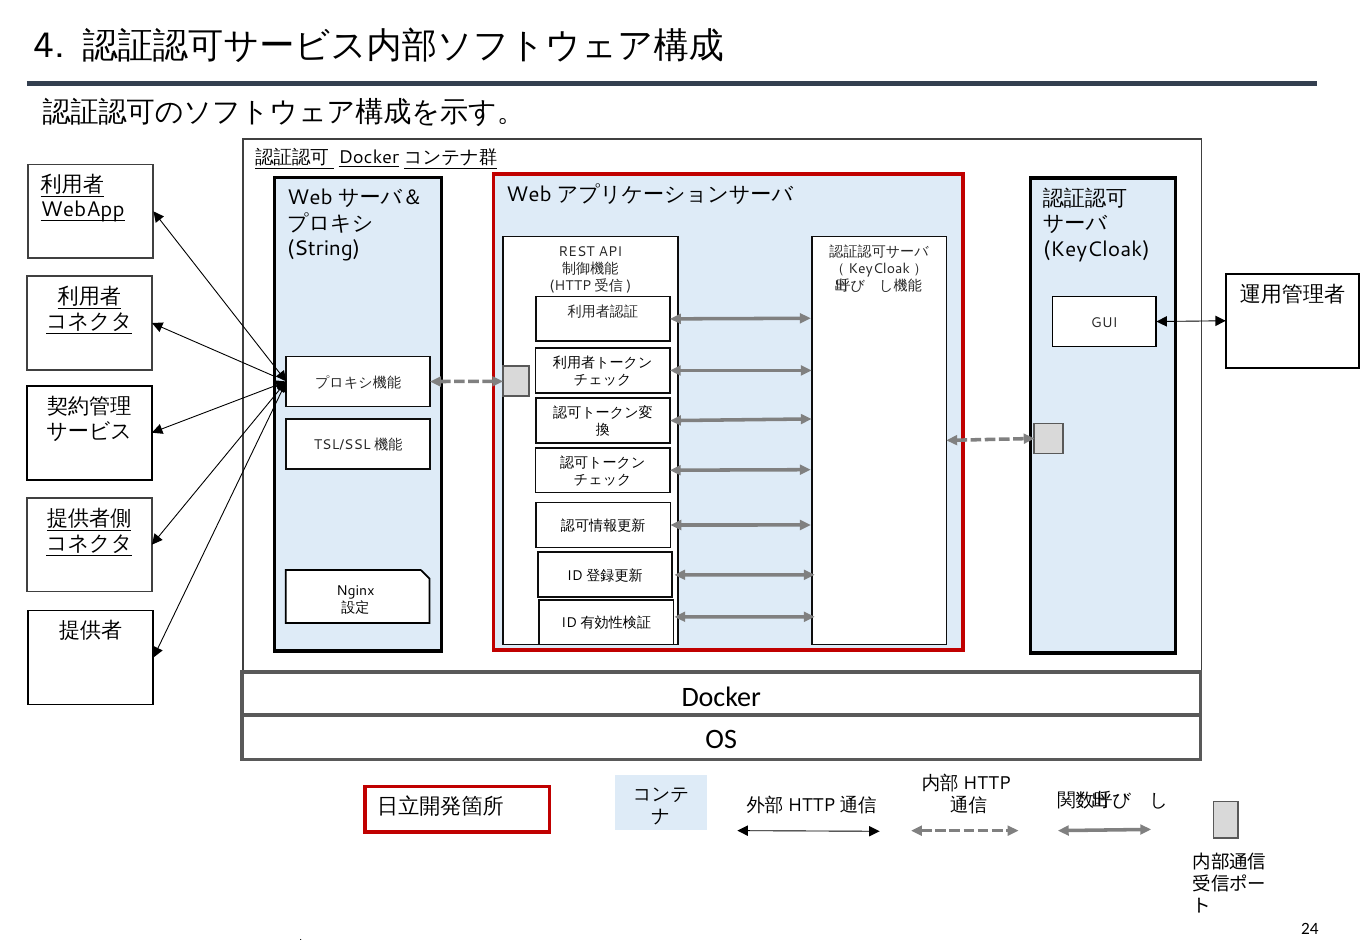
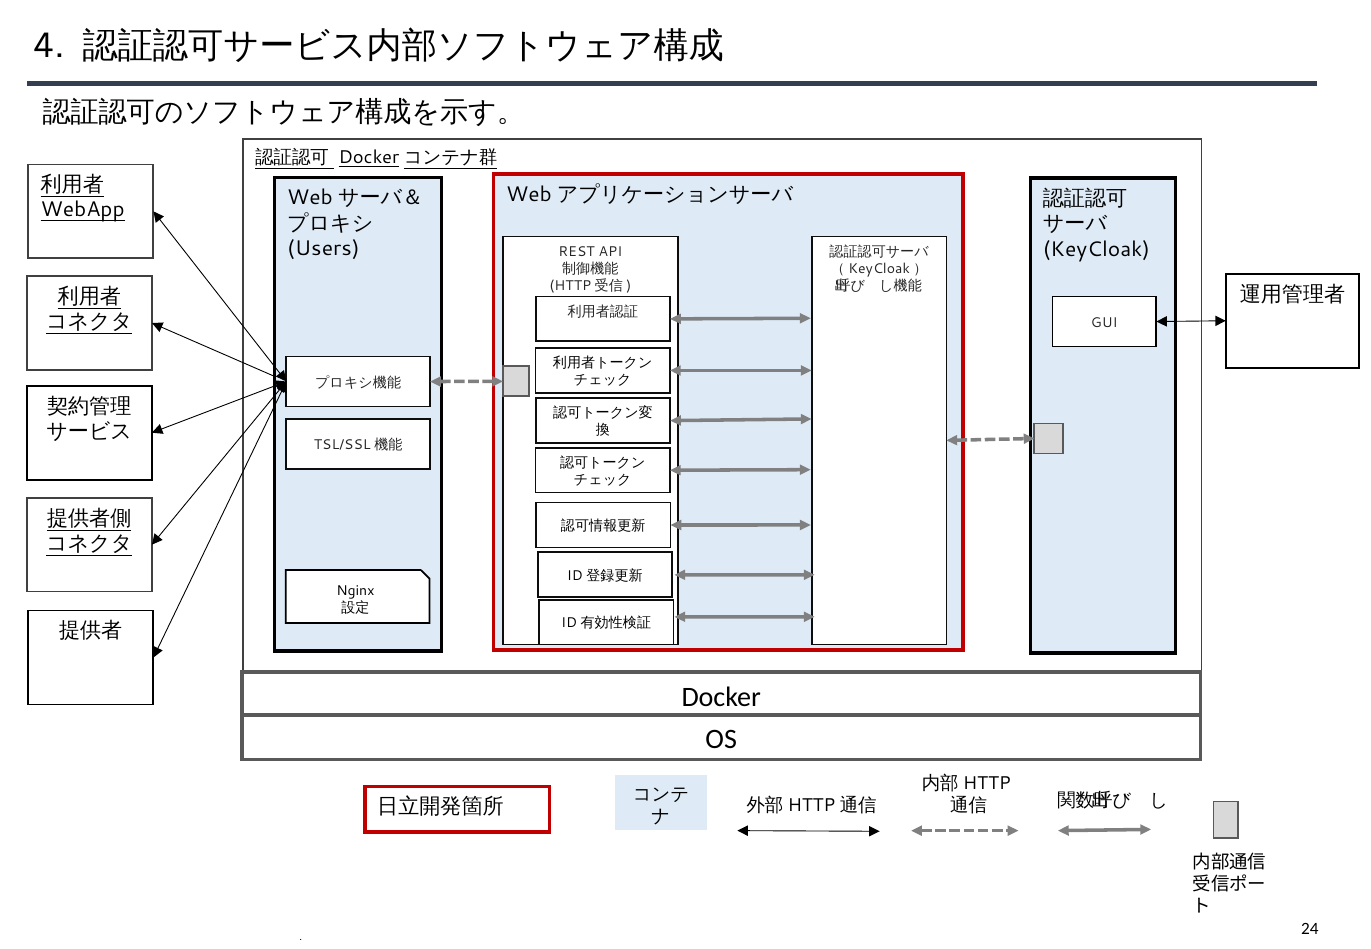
String: String -> Users
